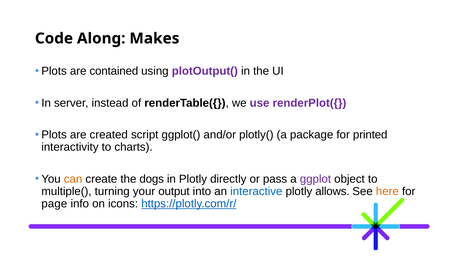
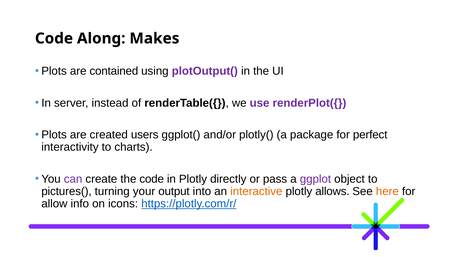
script: script -> users
printed: printed -> perfect
can colour: orange -> purple
the dogs: dogs -> code
multiple(: multiple( -> pictures(
interactive colour: blue -> orange
page: page -> allow
